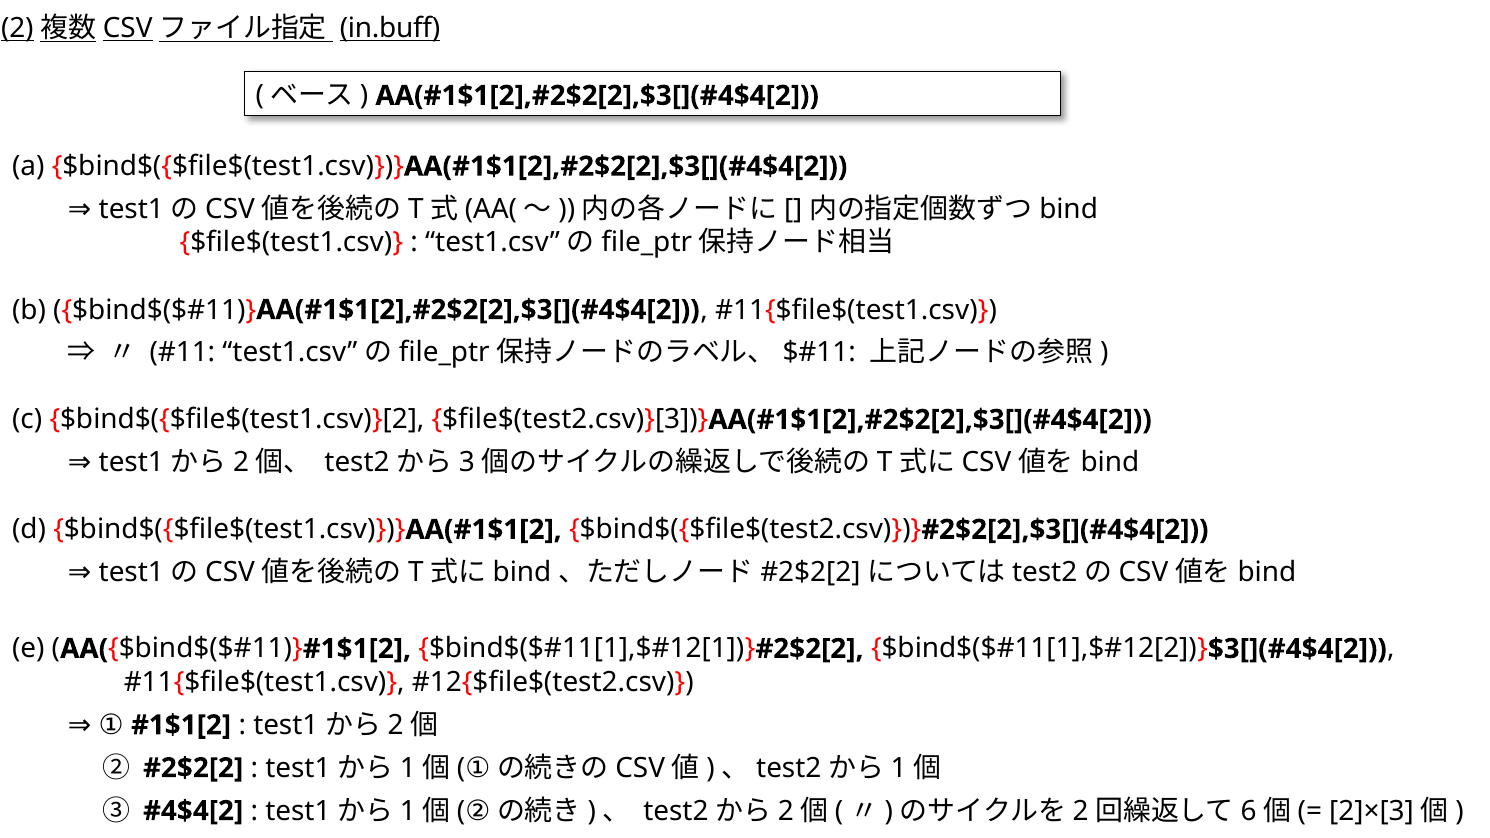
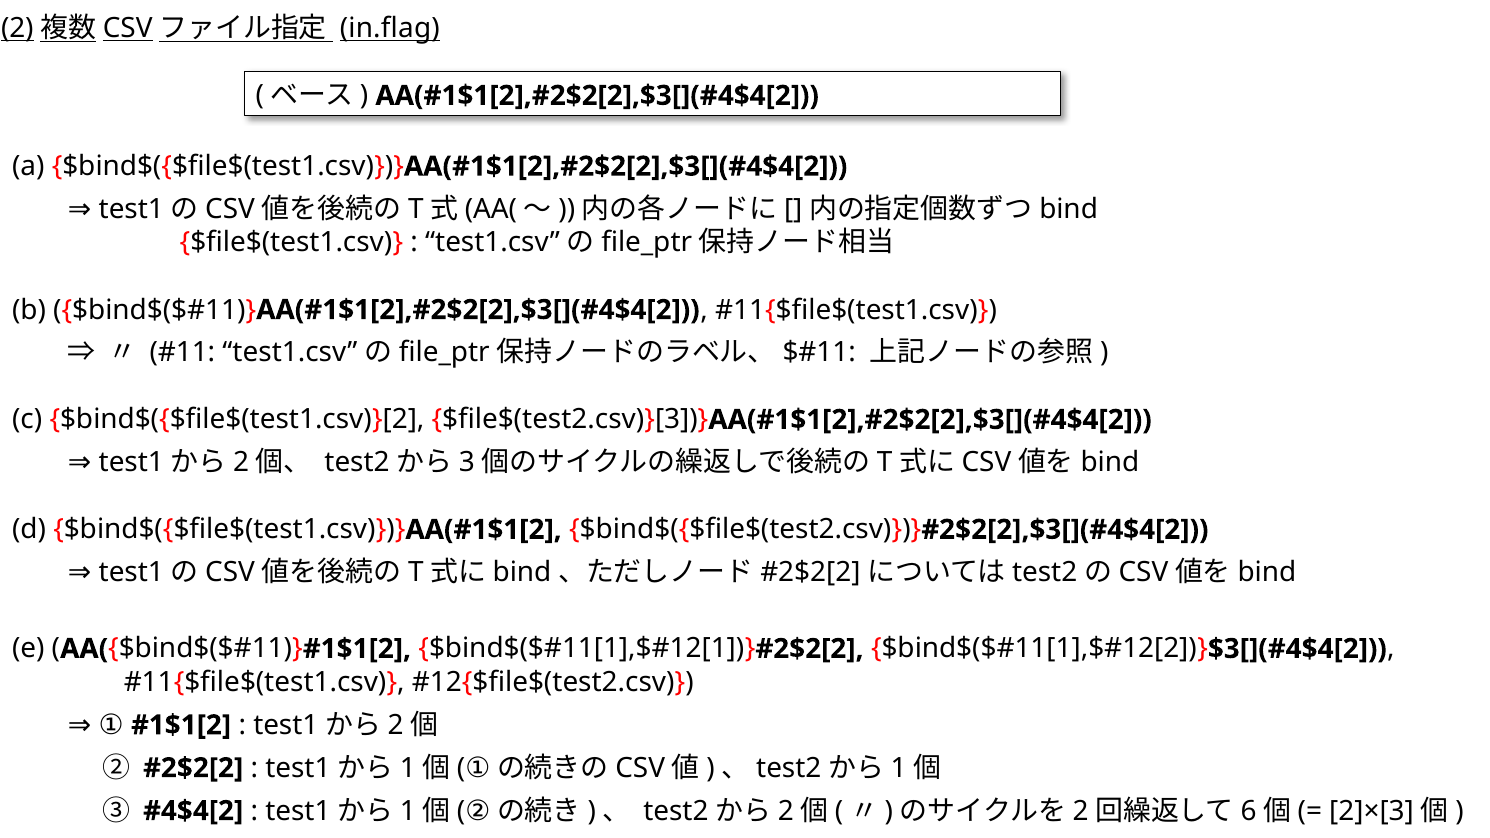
in.buff: in.buff -> in.flag
